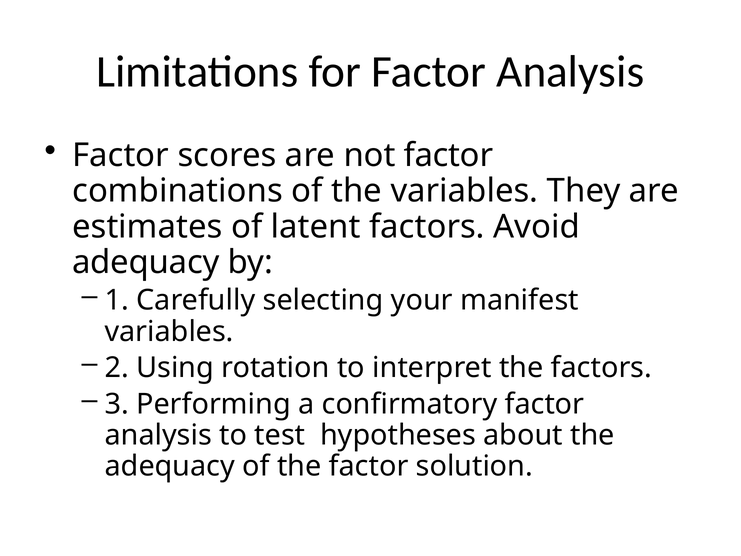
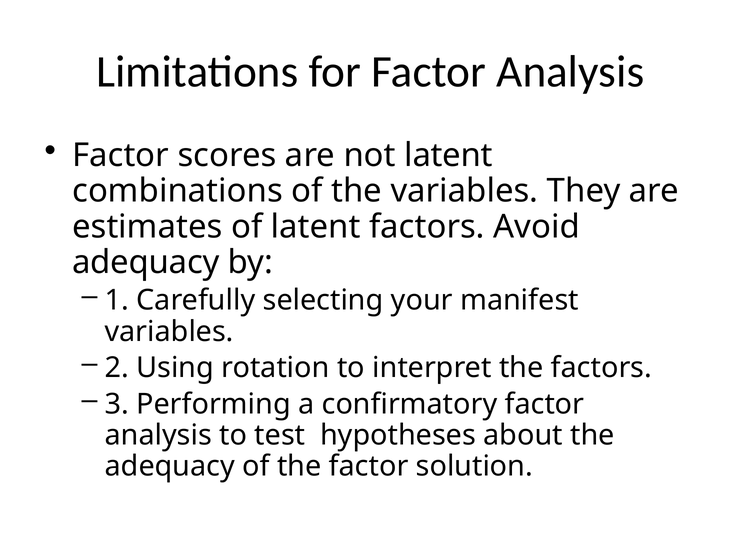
not factor: factor -> latent
